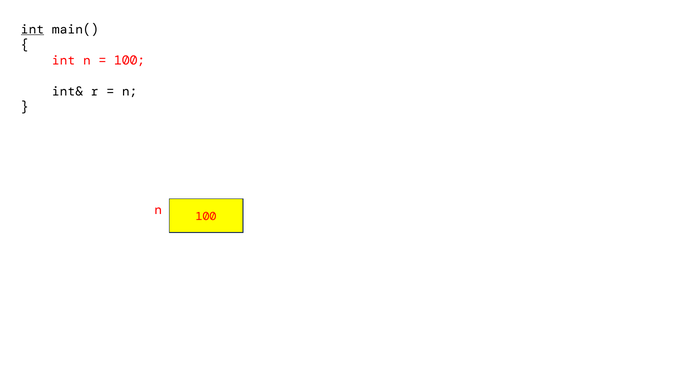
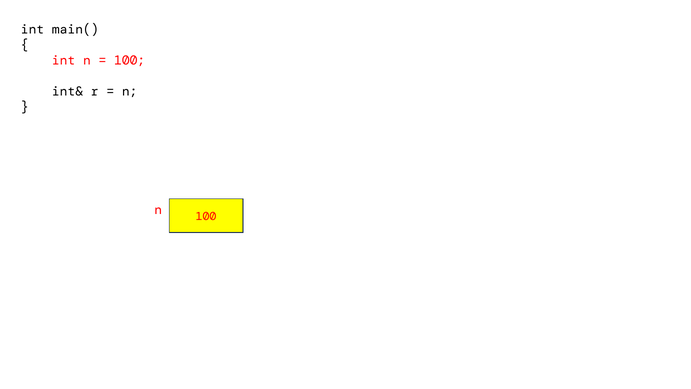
int at (33, 29) underline: present -> none
